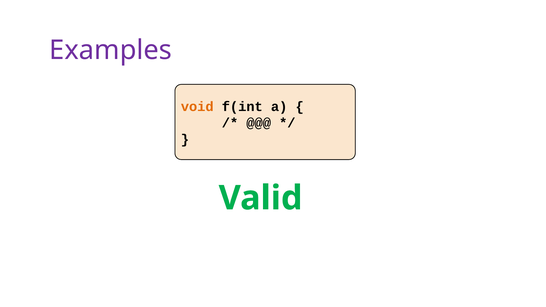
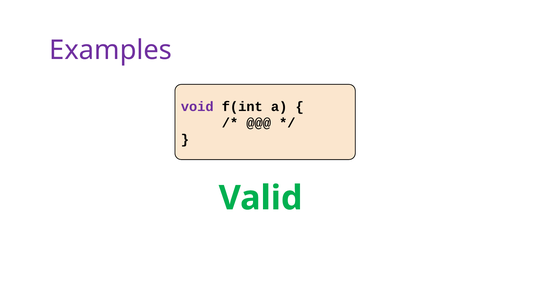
void colour: orange -> purple
